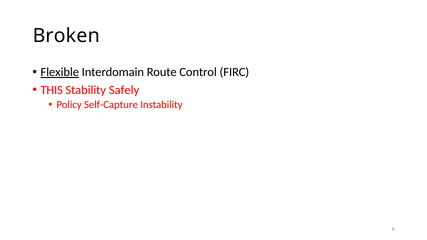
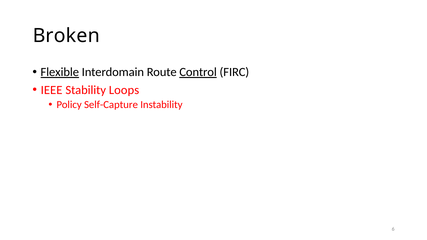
Control underline: none -> present
THIS: THIS -> IEEE
Safely: Safely -> Loops
